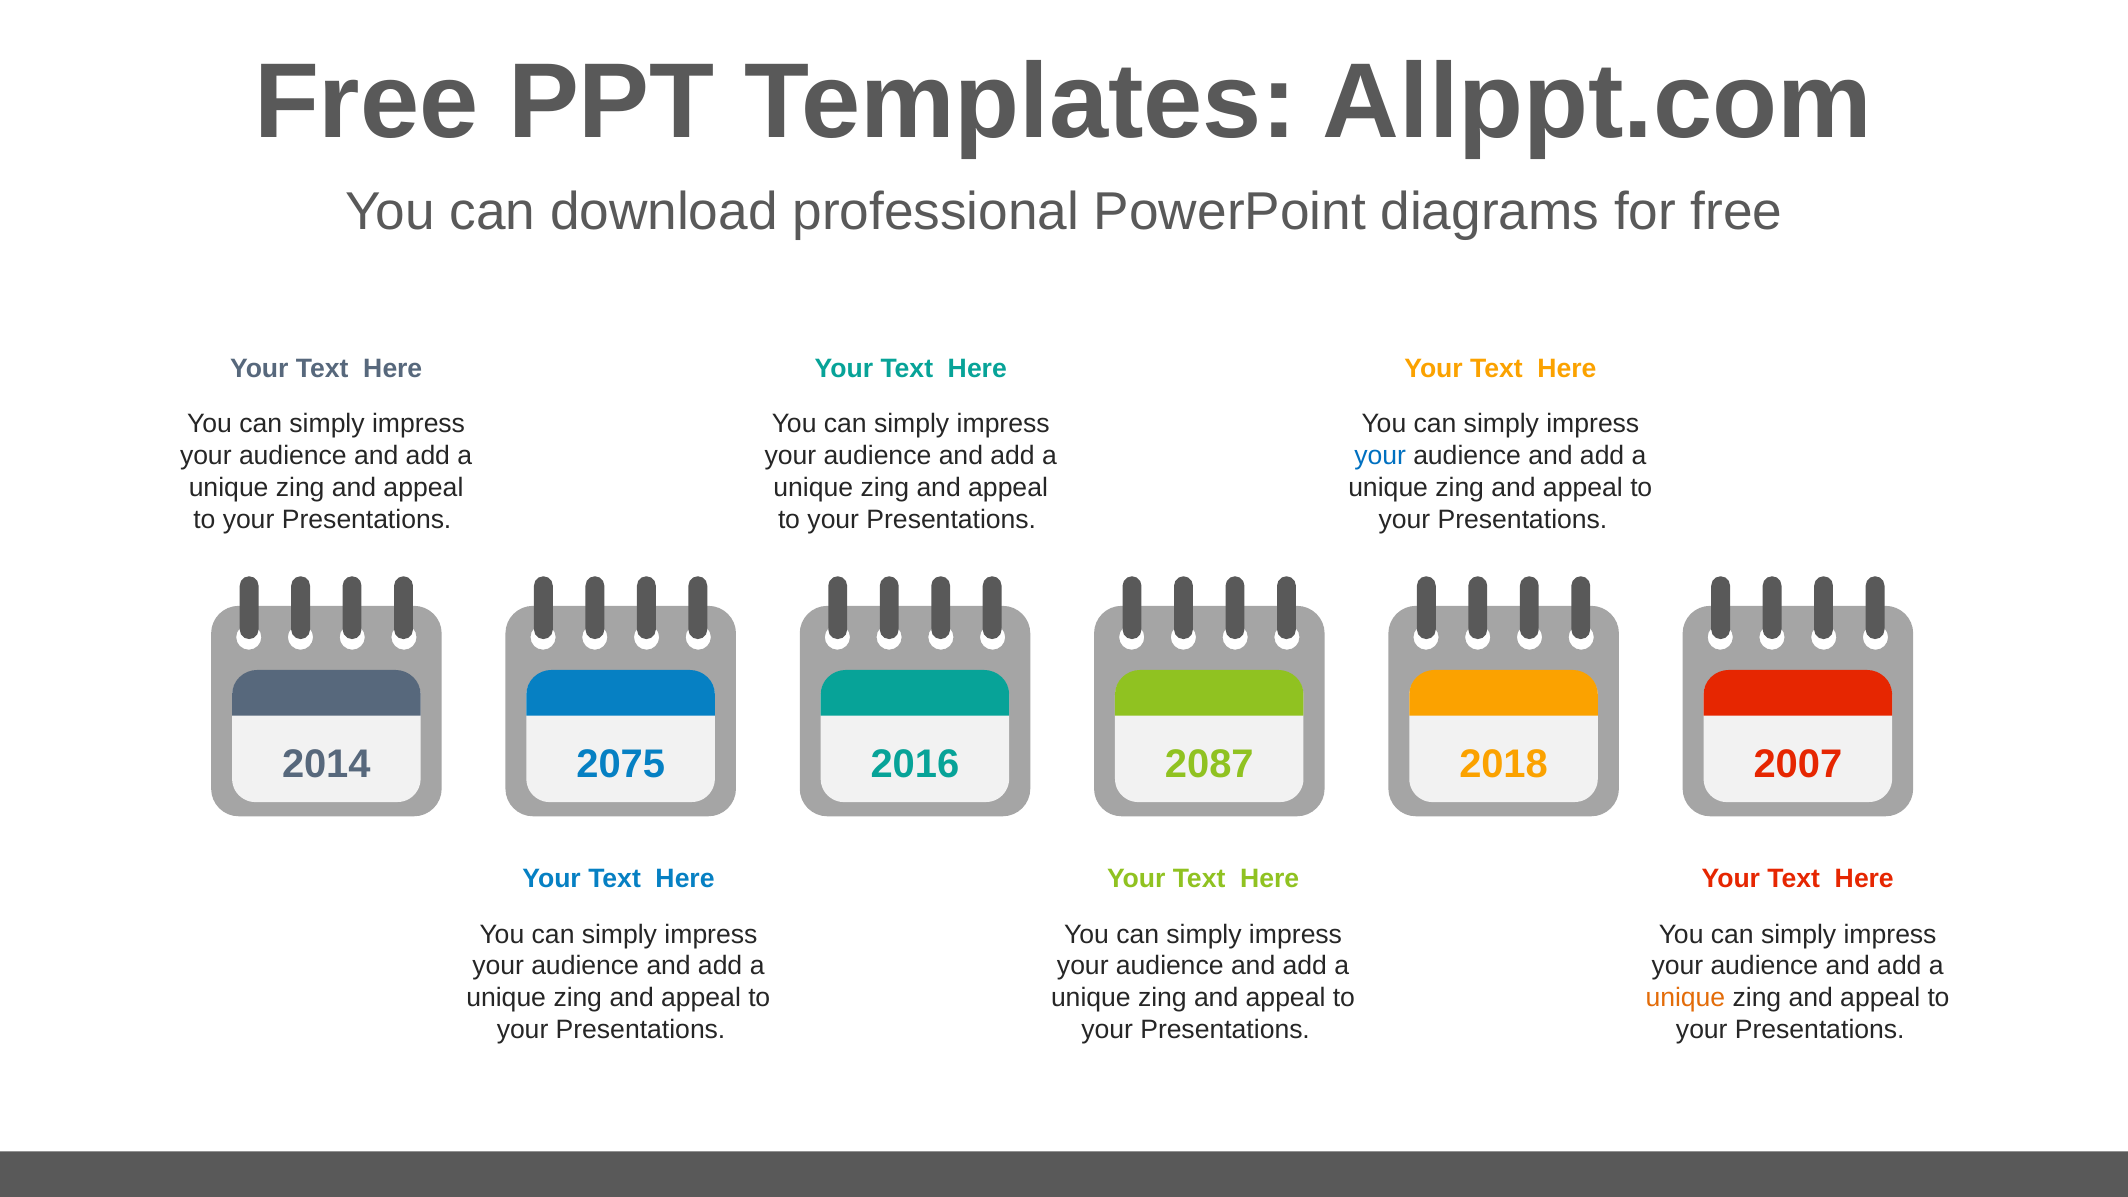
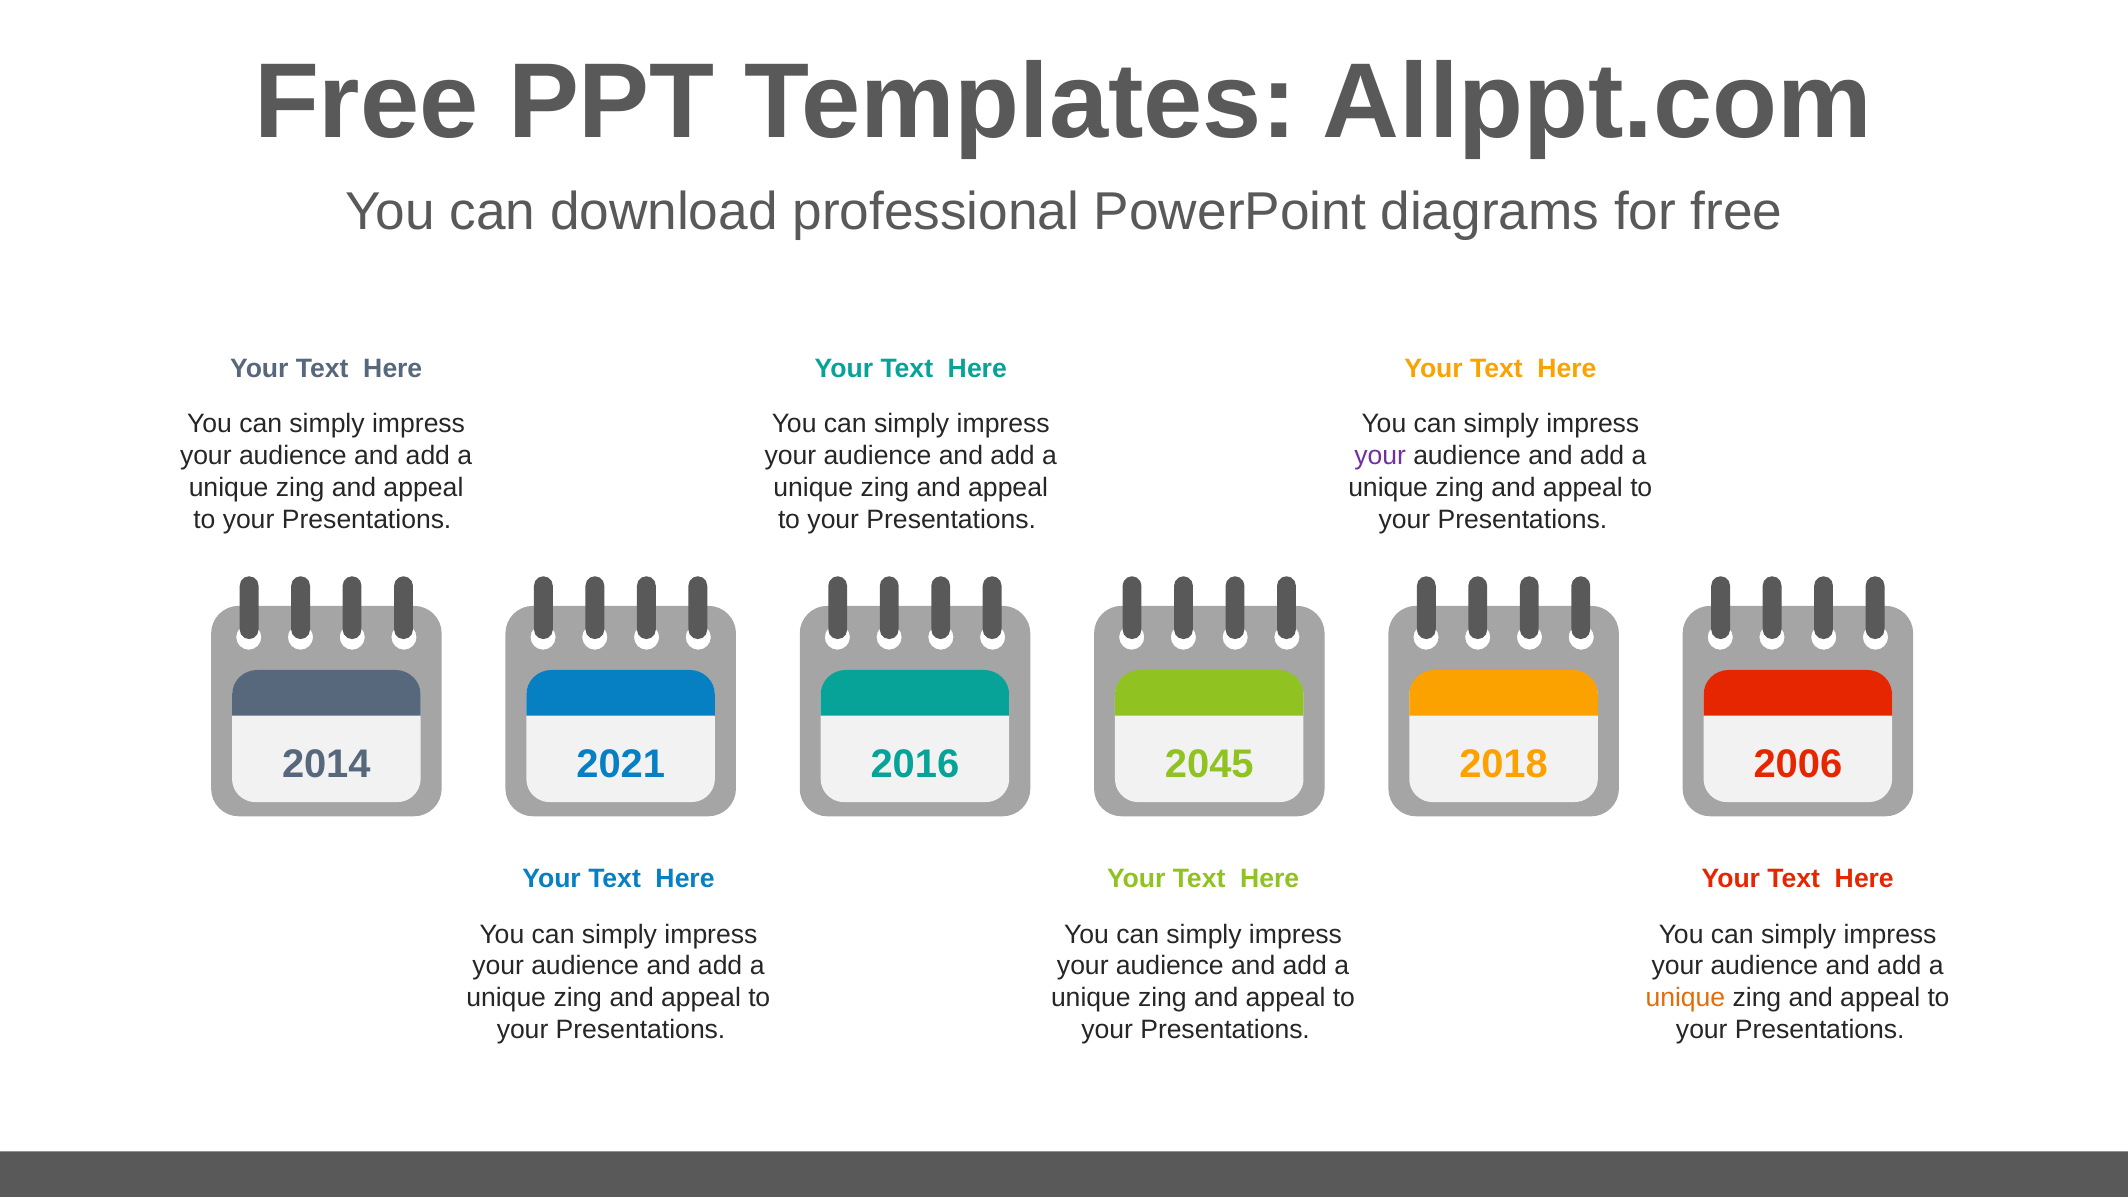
your at (1380, 456) colour: blue -> purple
2075: 2075 -> 2021
2087: 2087 -> 2045
2007: 2007 -> 2006
